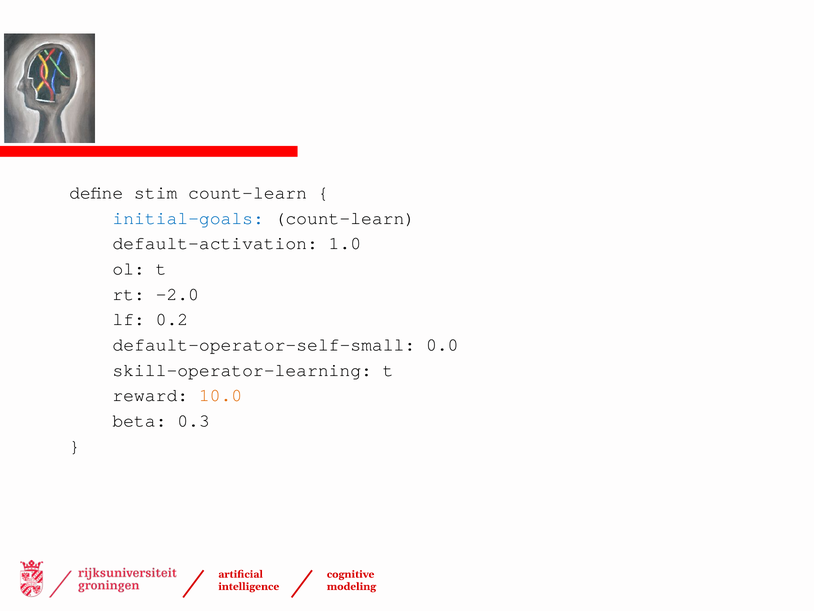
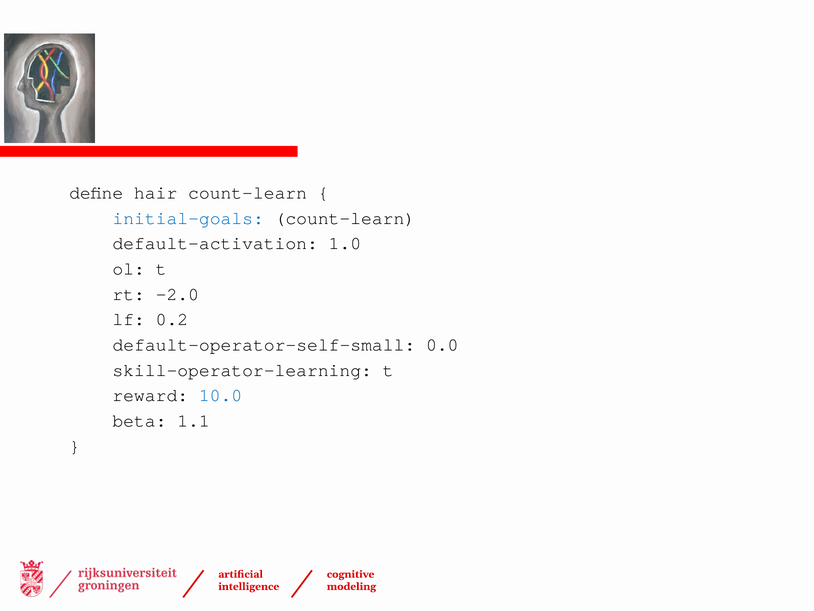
stim: stim -> hair
10.0 colour: orange -> blue
0.3: 0.3 -> 1.1
